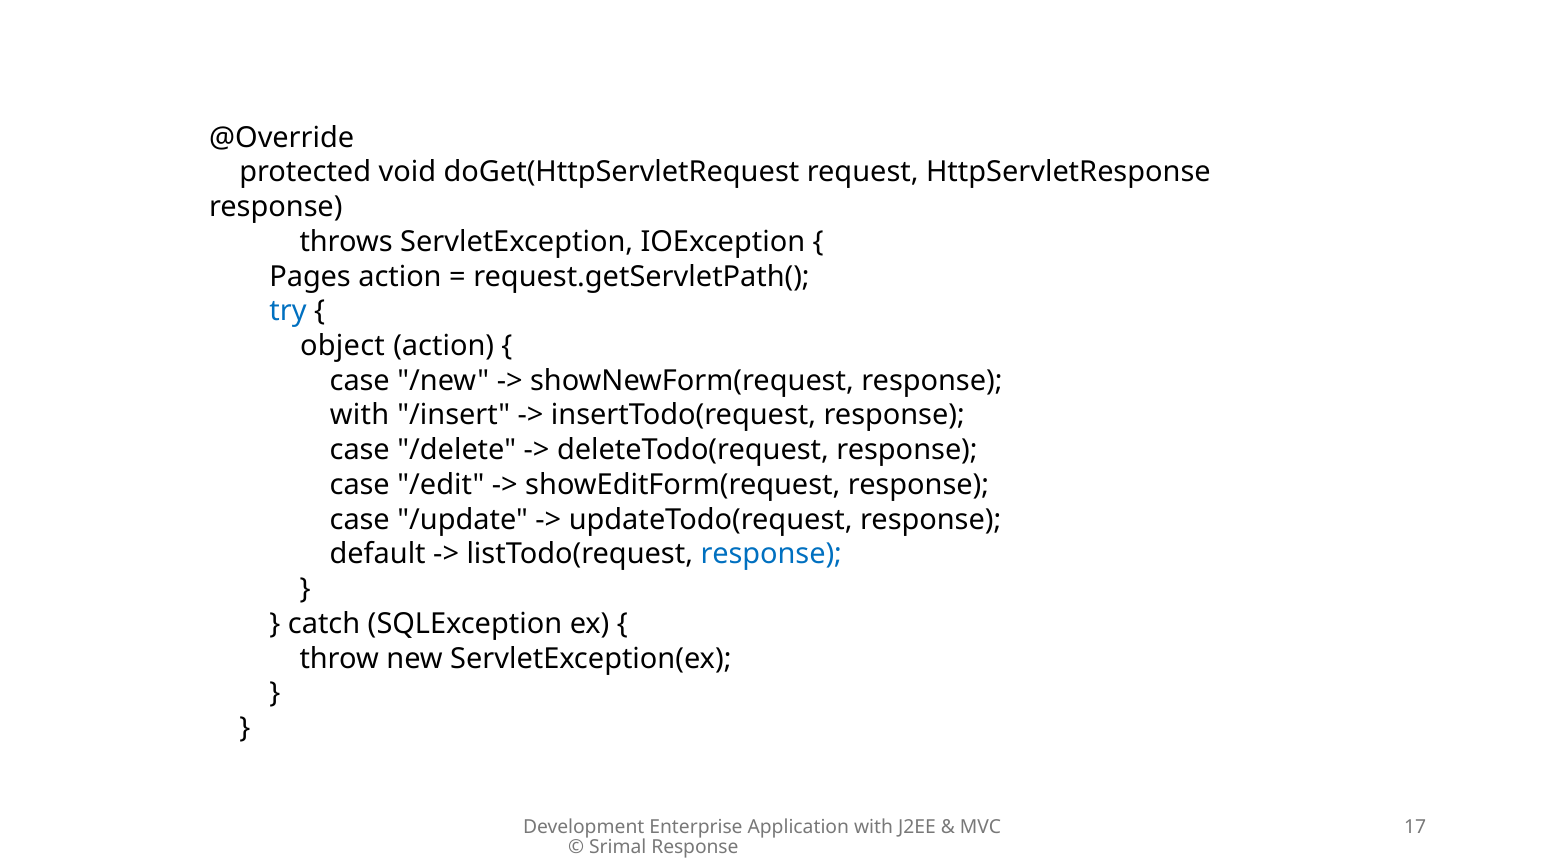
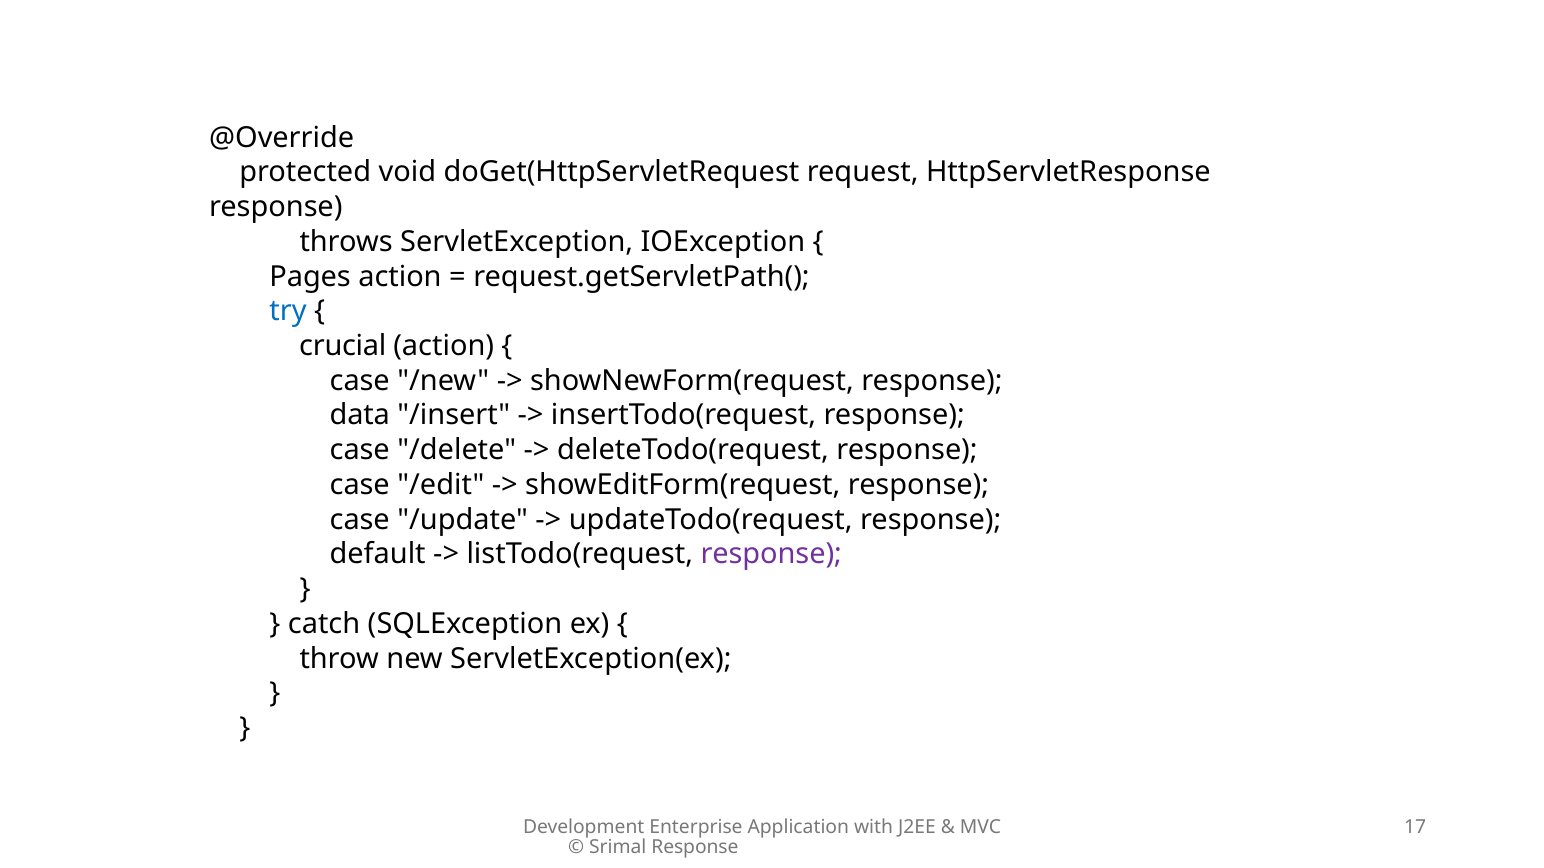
object: object -> crucial
with at (360, 416): with -> data
response at (771, 555) colour: blue -> purple
